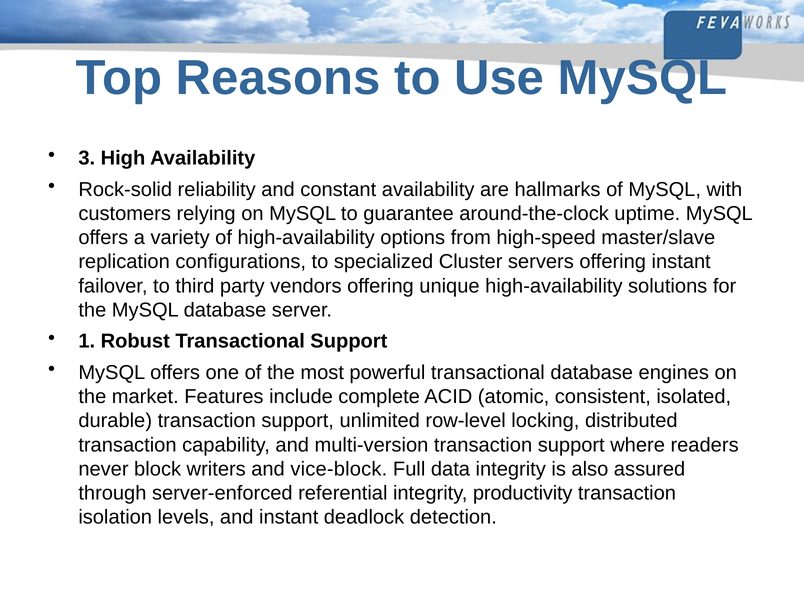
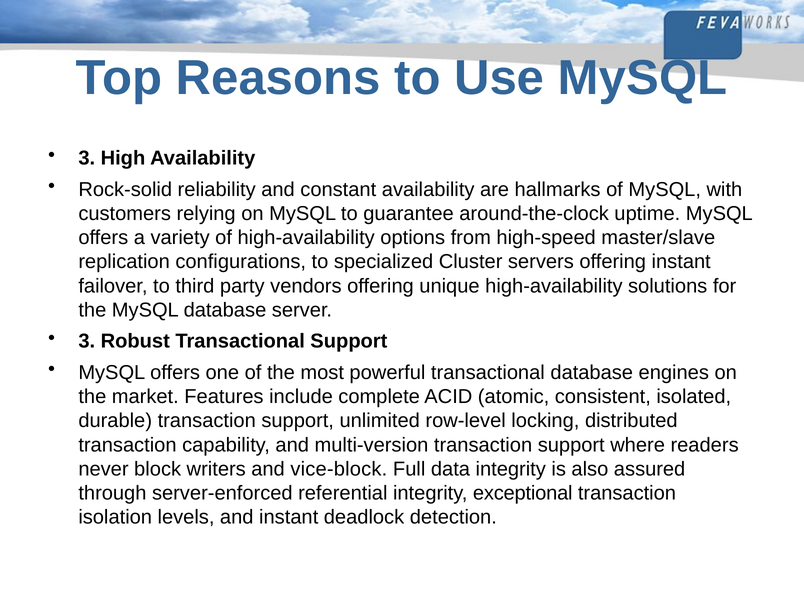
1 at (87, 341): 1 -> 3
productivity: productivity -> exceptional
